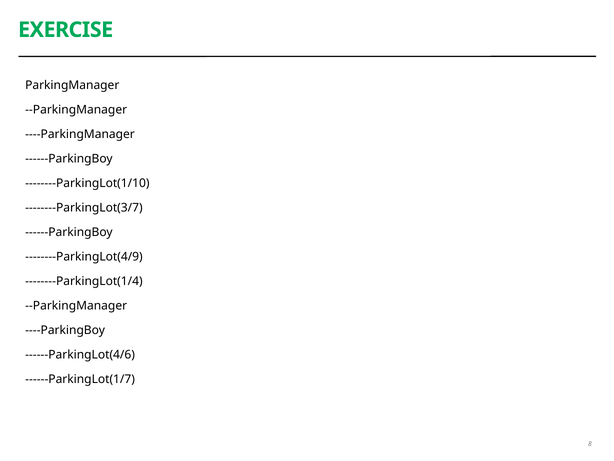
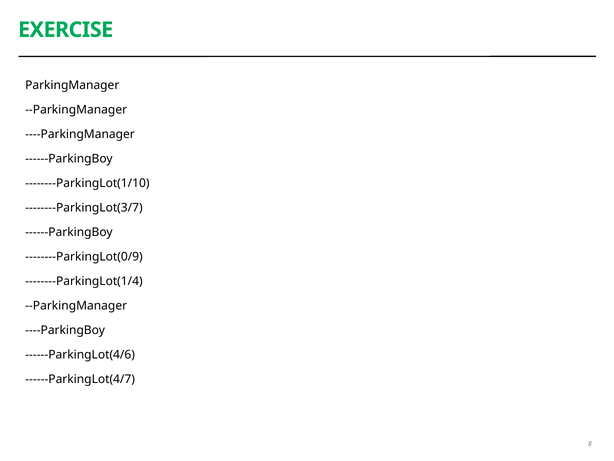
--------ParkingLot(4/9: --------ParkingLot(4/9 -> --------ParkingLot(0/9
------ParkingLot(1/7: ------ParkingLot(1/7 -> ------ParkingLot(4/7
